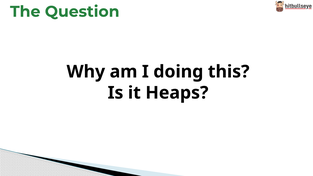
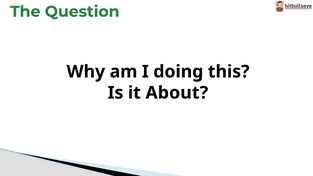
Heaps: Heaps -> About
